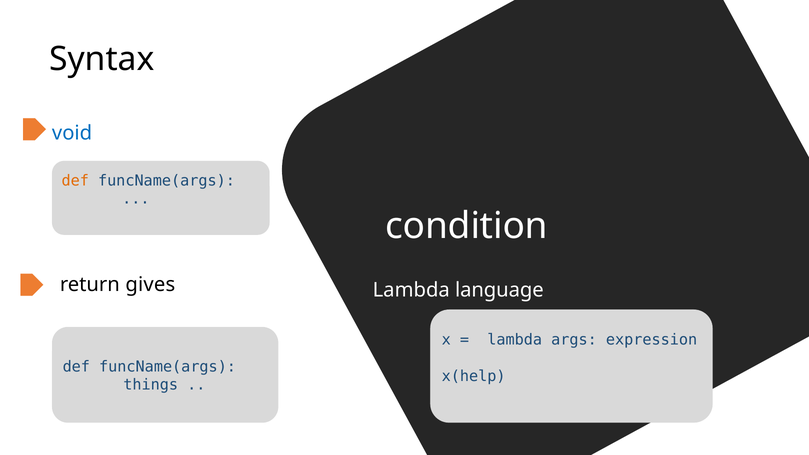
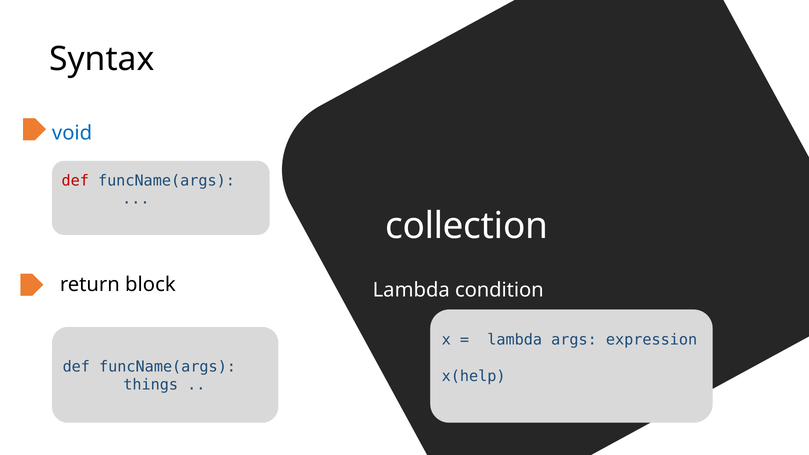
def at (75, 181) colour: orange -> red
condition: condition -> collection
gives: gives -> block
language: language -> condition
